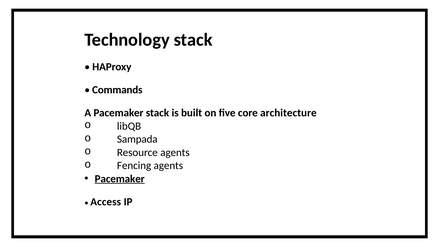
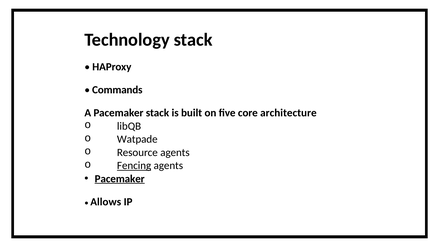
Sampada: Sampada -> Watpade
Fencing underline: none -> present
Access: Access -> Allows
